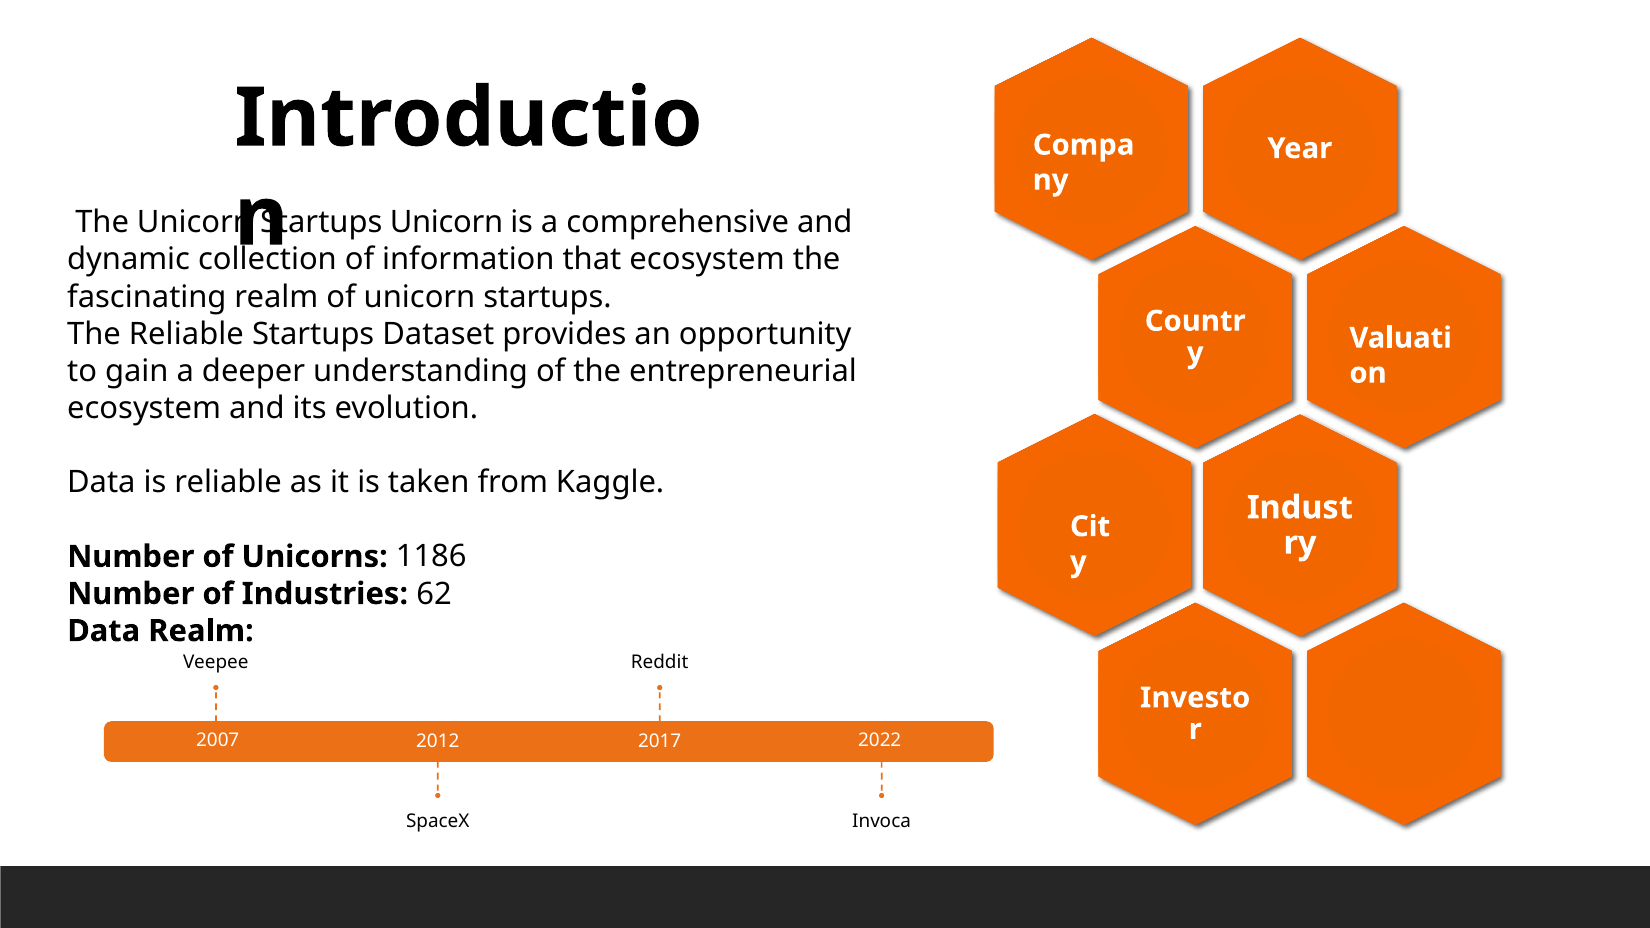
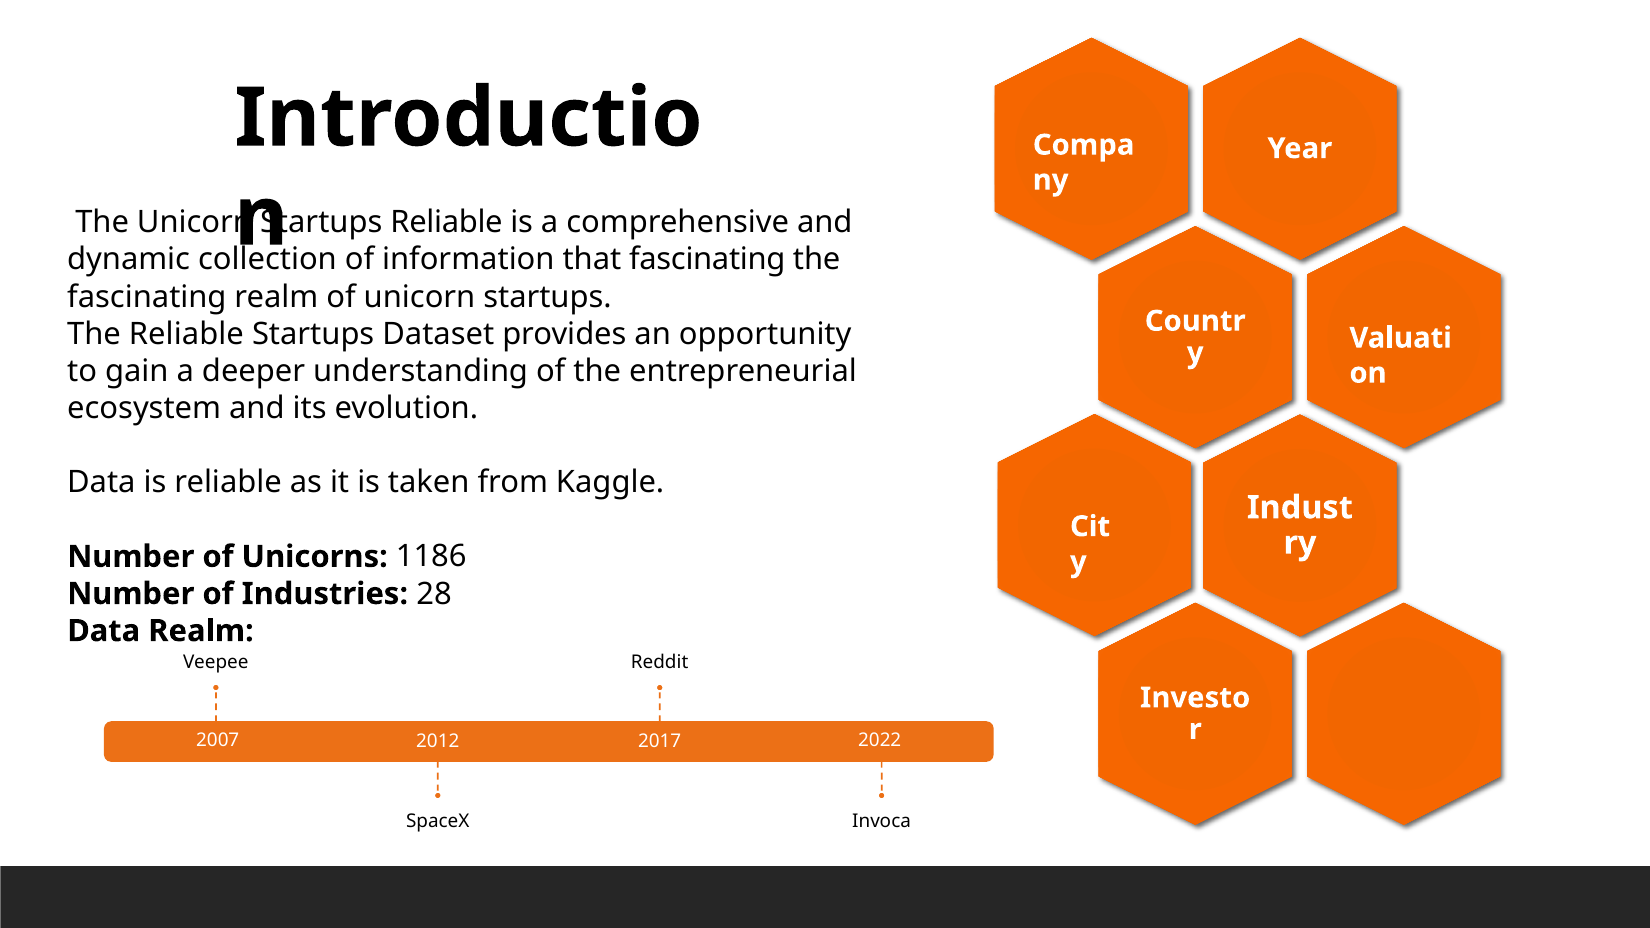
Startups Unicorn: Unicorn -> Reliable
that ecosystem: ecosystem -> fascinating
62: 62 -> 28
